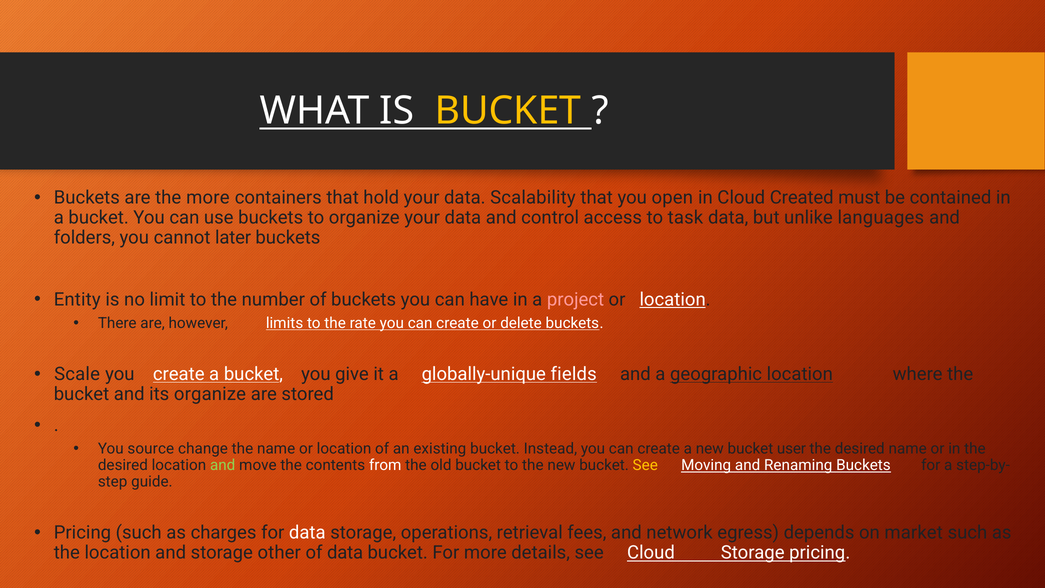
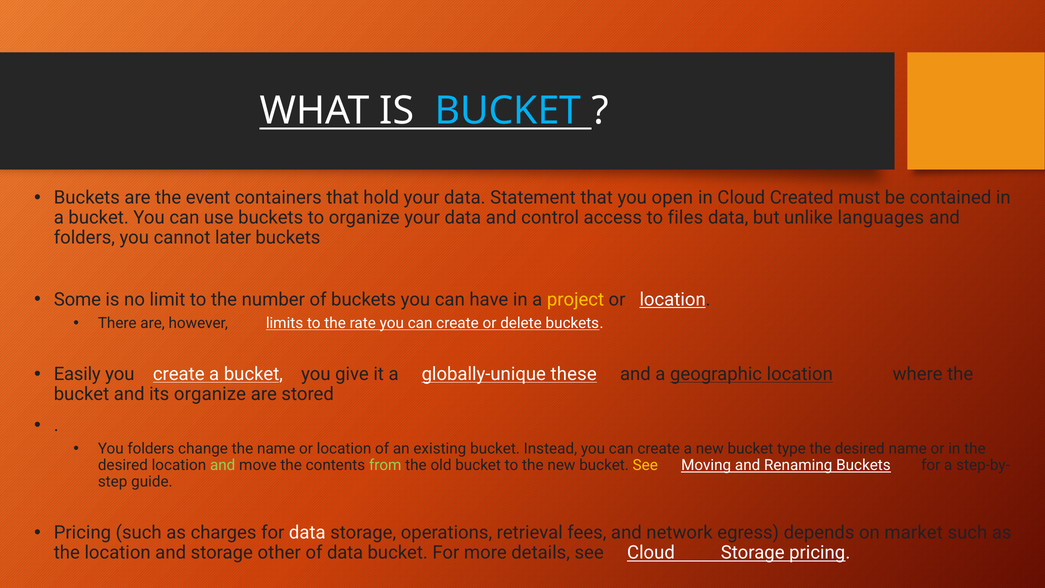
BUCKET at (508, 111) colour: yellow -> light blue
the more: more -> event
Scalability: Scalability -> Statement
task: task -> files
Entity: Entity -> Some
project colour: pink -> yellow
Scale: Scale -> Easily
fields: fields -> these
You source: source -> folders
user: user -> type
from colour: white -> light green
